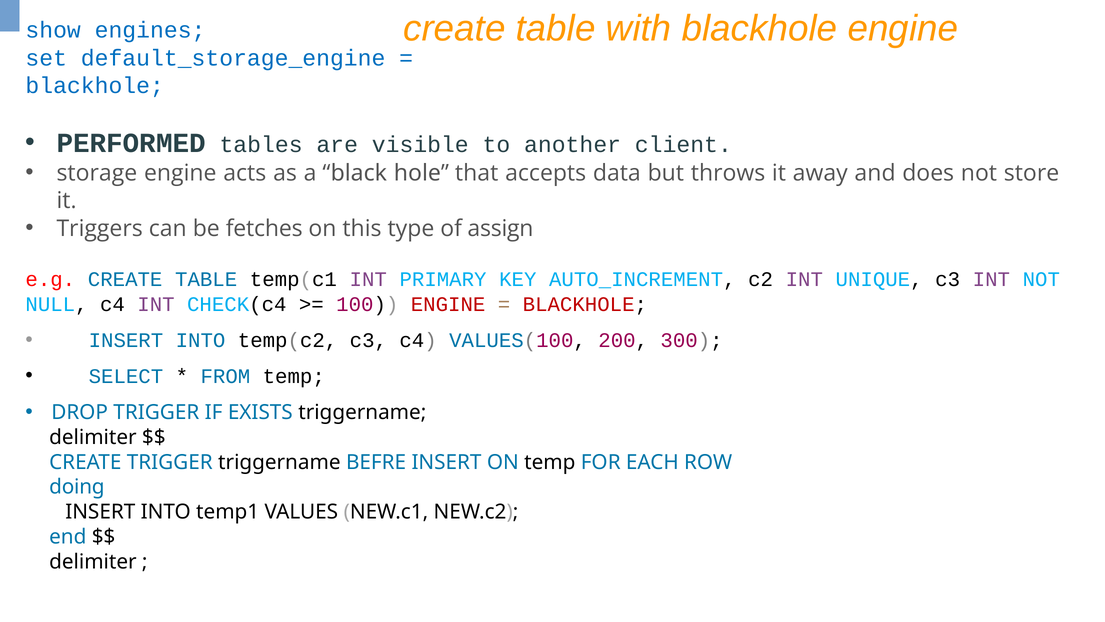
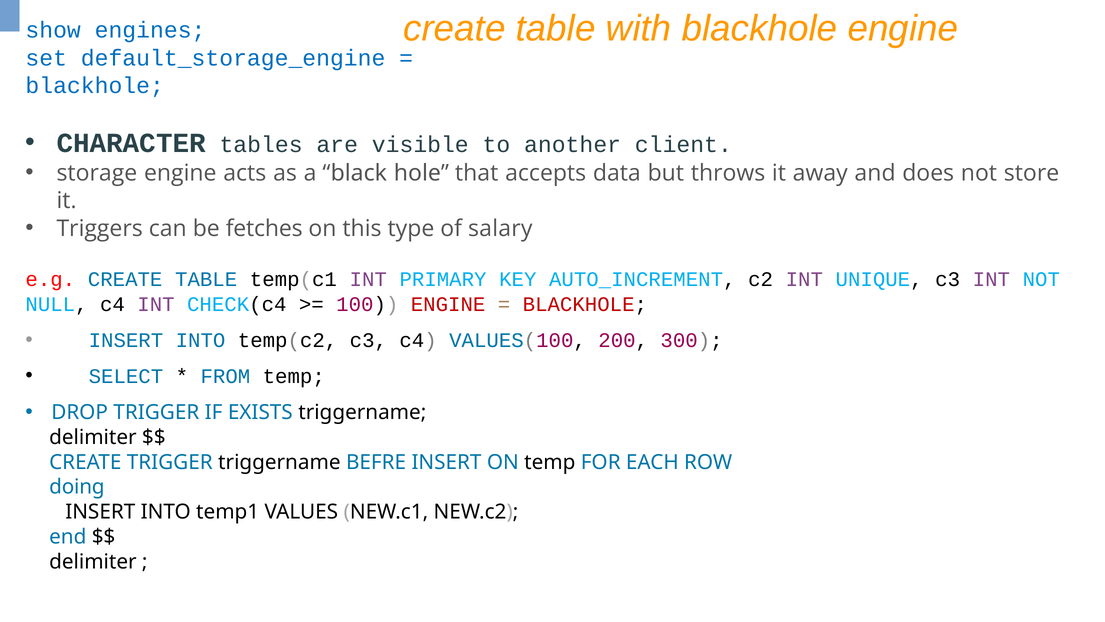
PERFORMED: PERFORMED -> CHARACTER
assign: assign -> salary
